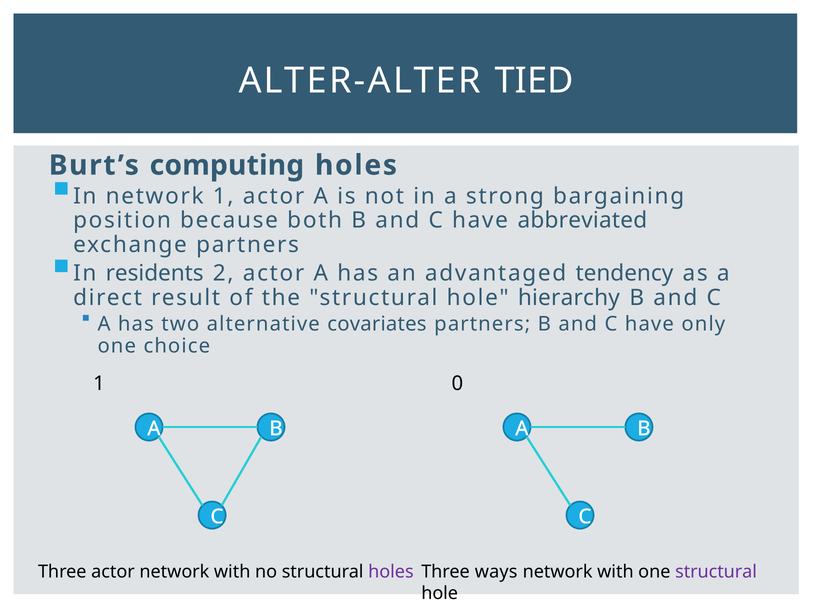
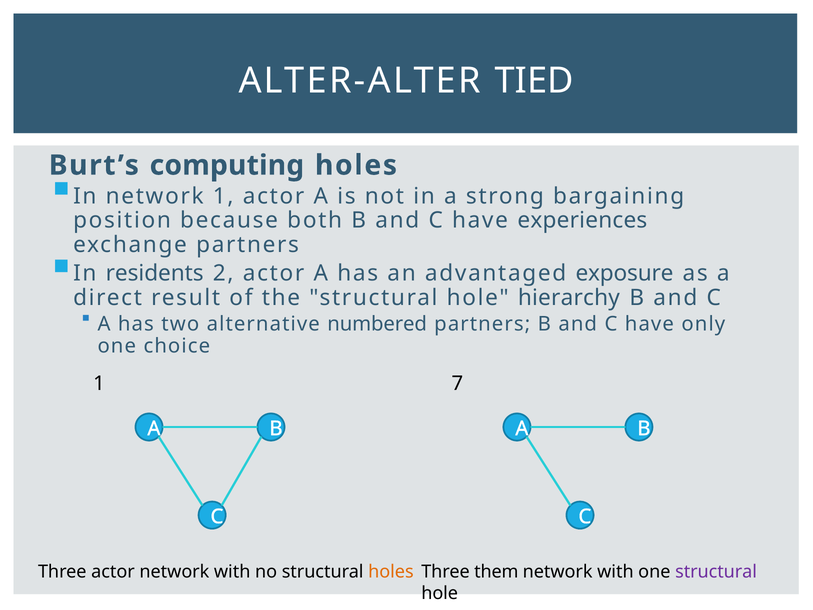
abbreviated: abbreviated -> experiences
tendency: tendency -> exposure
covariates: covariates -> numbered
0: 0 -> 7
holes at (391, 572) colour: purple -> orange
ways: ways -> them
